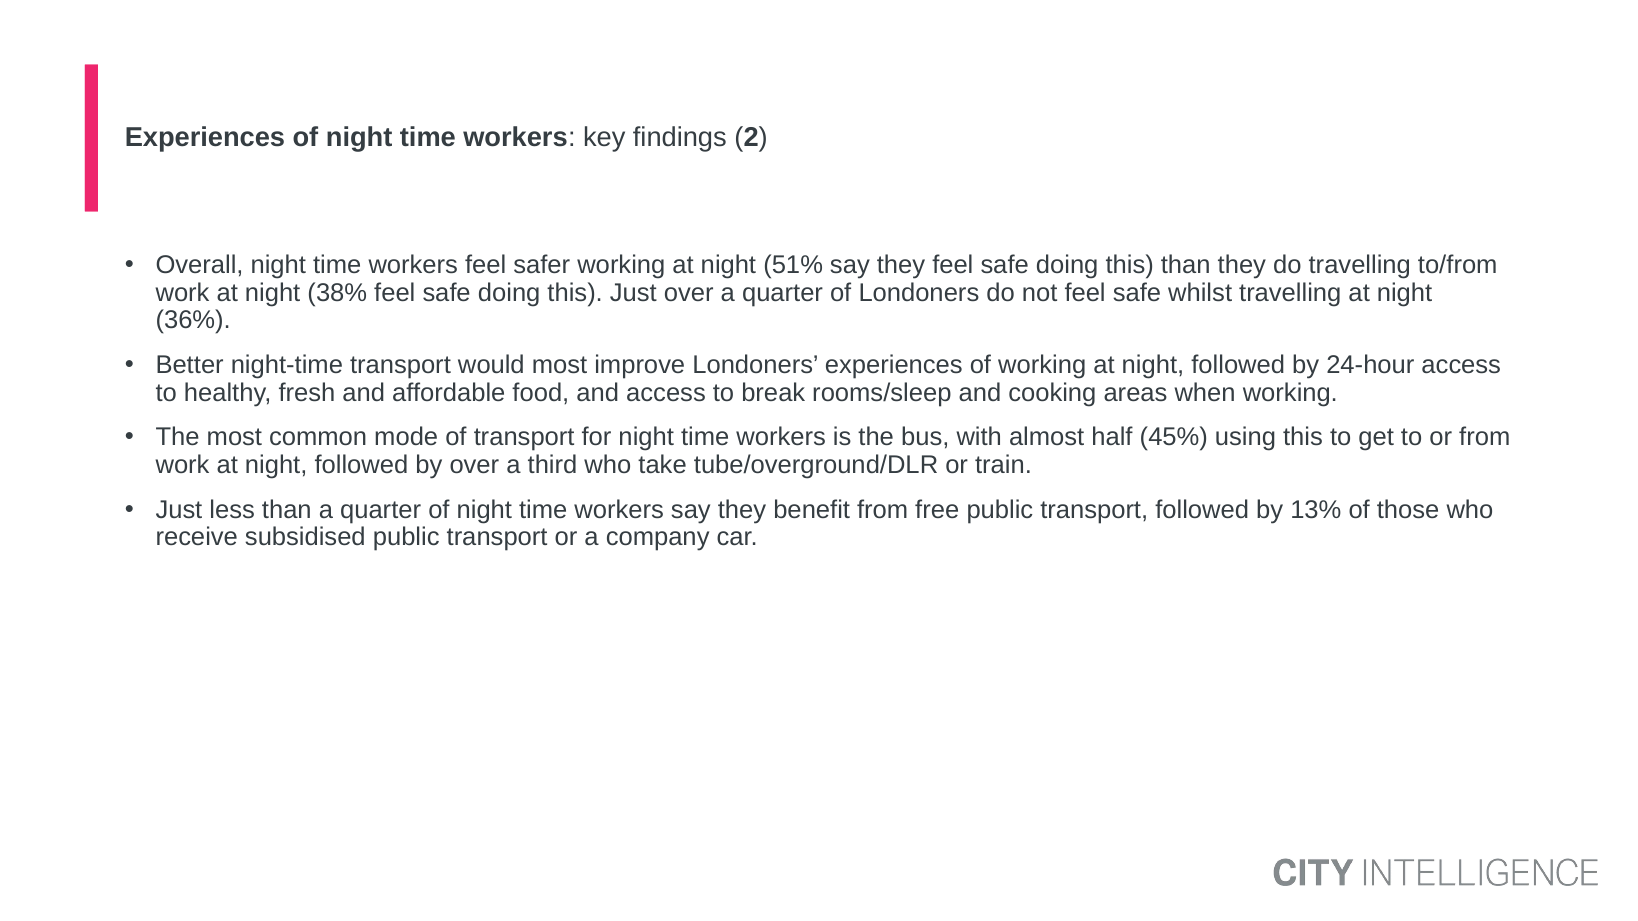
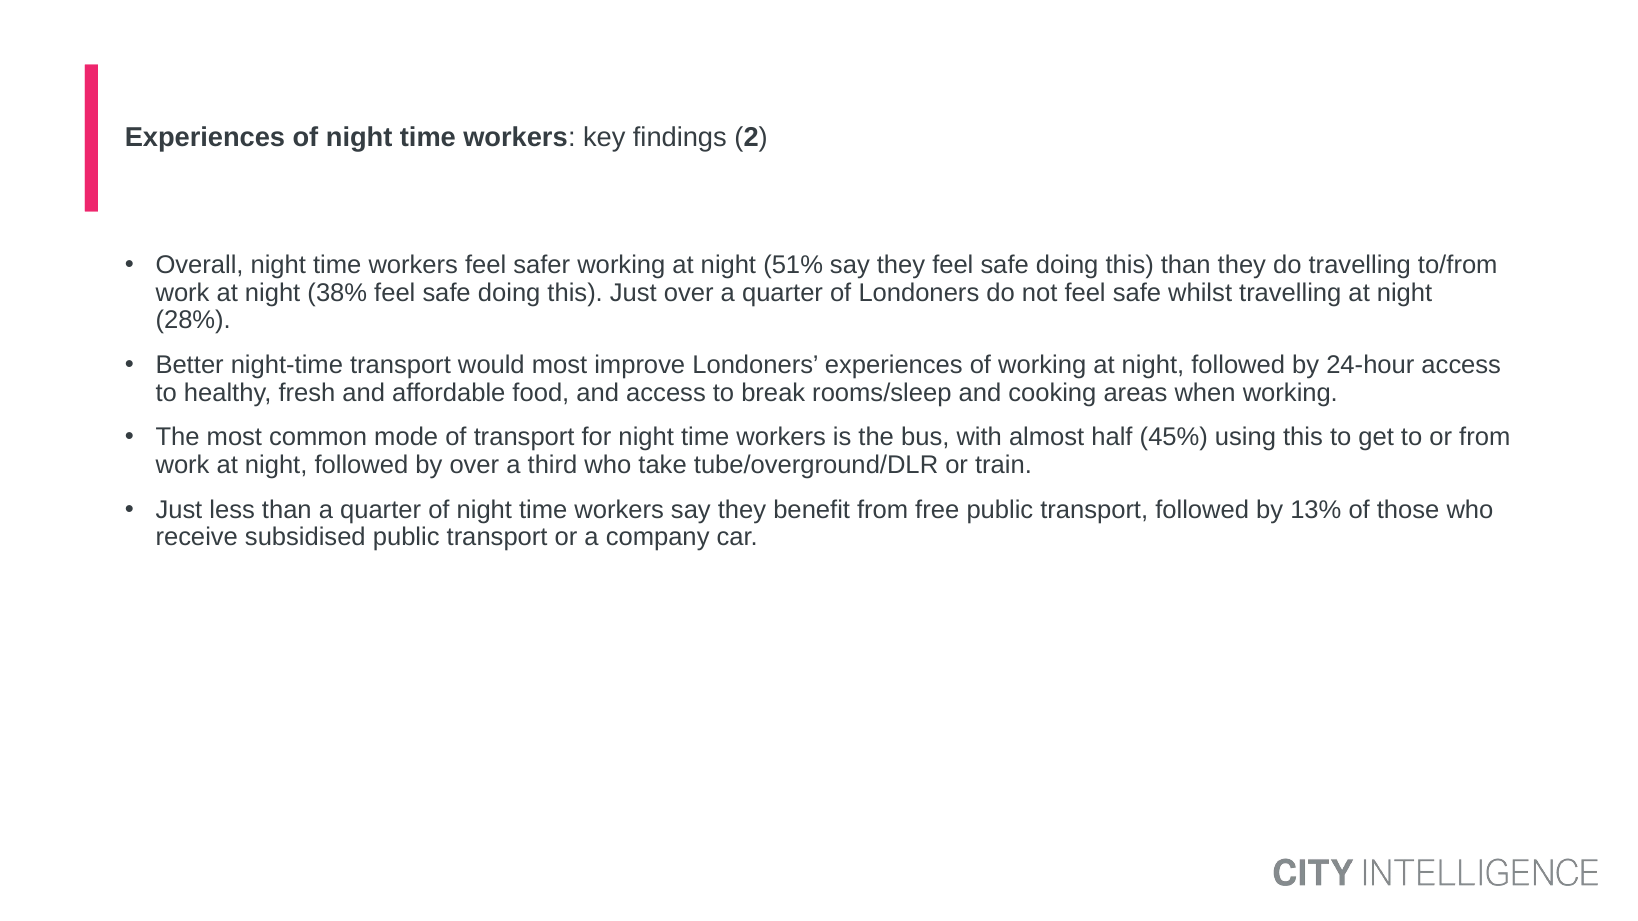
36%: 36% -> 28%
